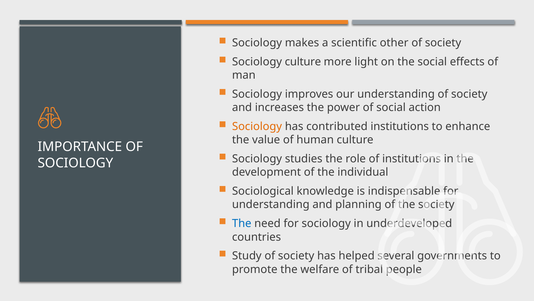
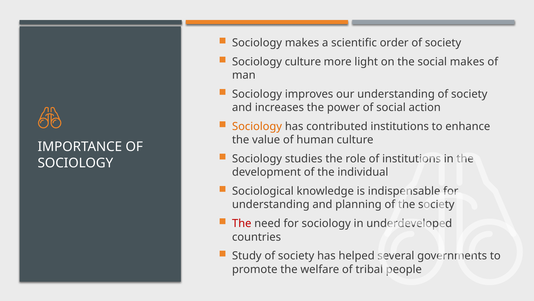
other: other -> order
social effects: effects -> makes
The at (242, 223) colour: blue -> red
